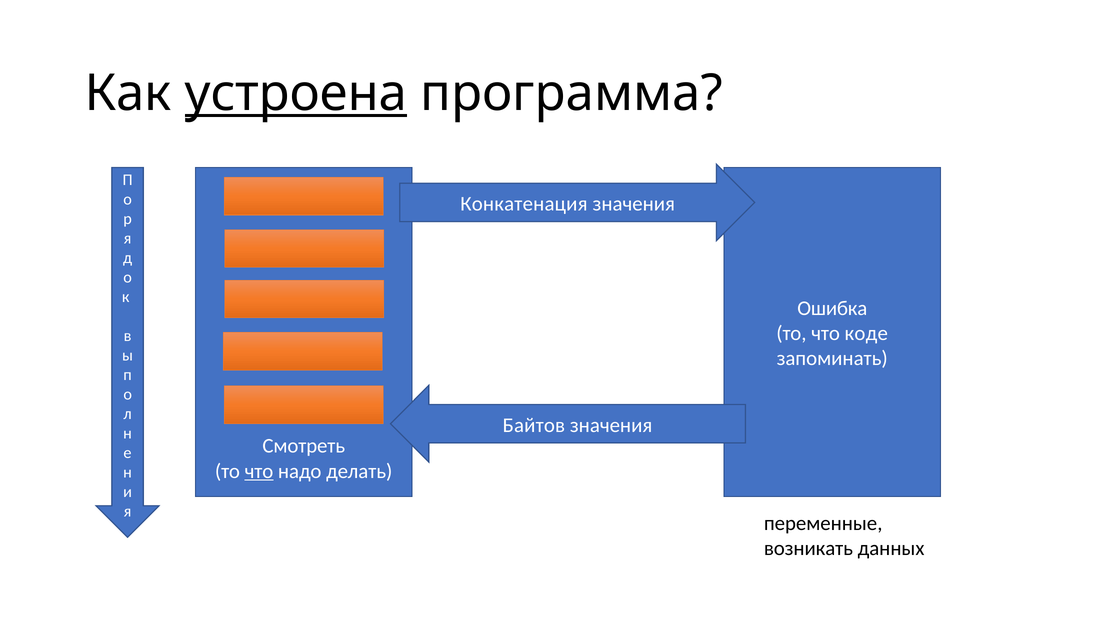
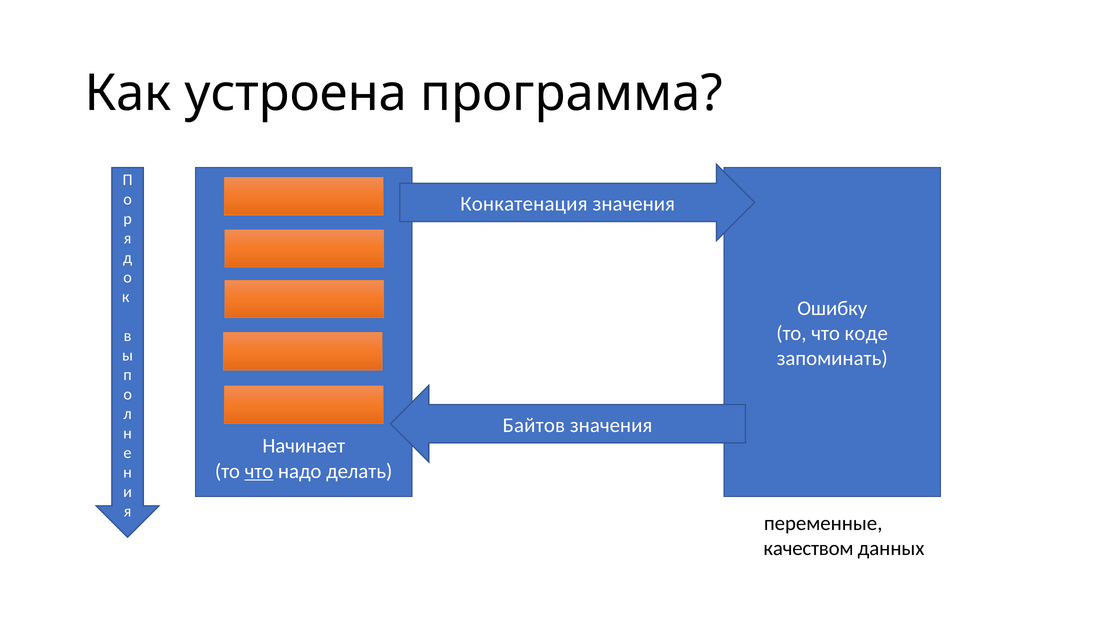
устроена underline: present -> none
Ошибка: Ошибка -> Ошибку
Смотреть: Смотреть -> Начинает
возникать: возникать -> качеством
